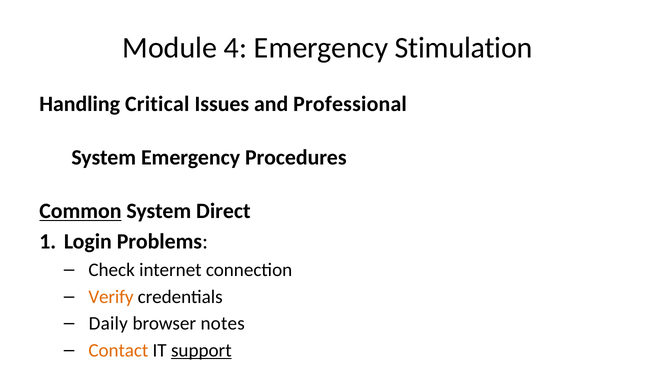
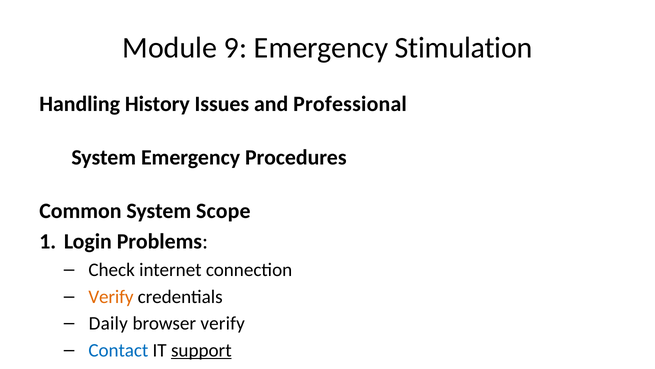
Module 4: 4 -> 9
Handling Critical: Critical -> History
Common at (80, 211) underline: present -> none
System Direct: Direct -> Scope
browser notes: notes -> verify
Contact at (118, 350) colour: orange -> blue
